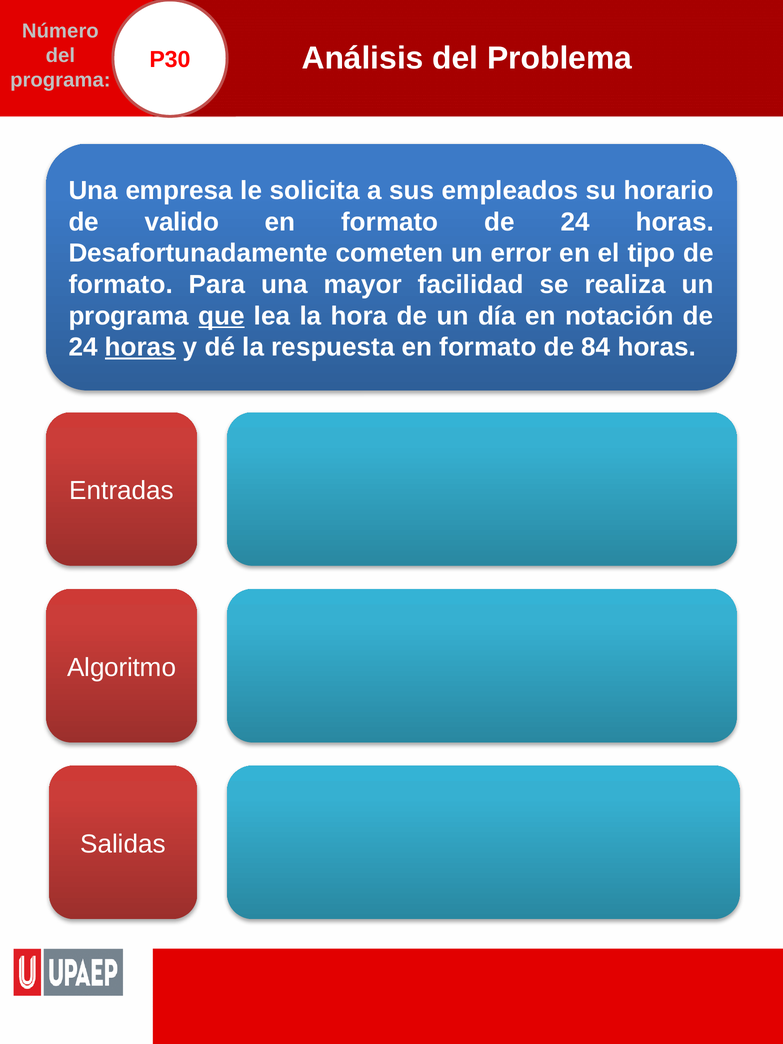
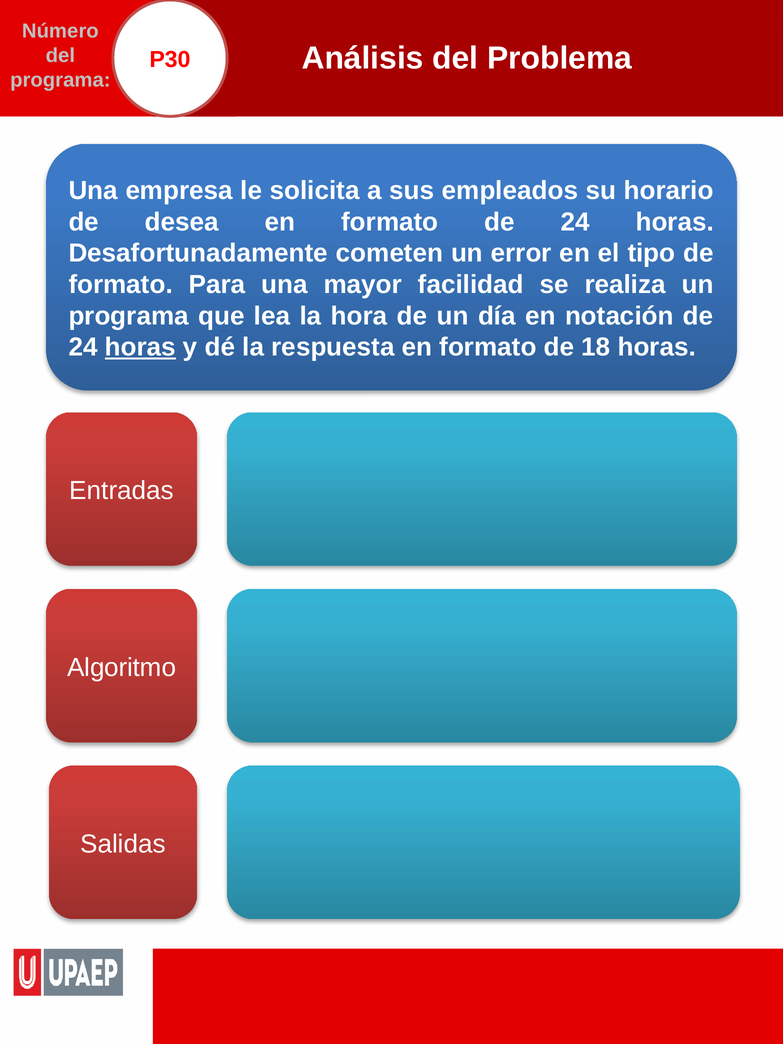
valido: valido -> desea
que underline: present -> none
84: 84 -> 18
